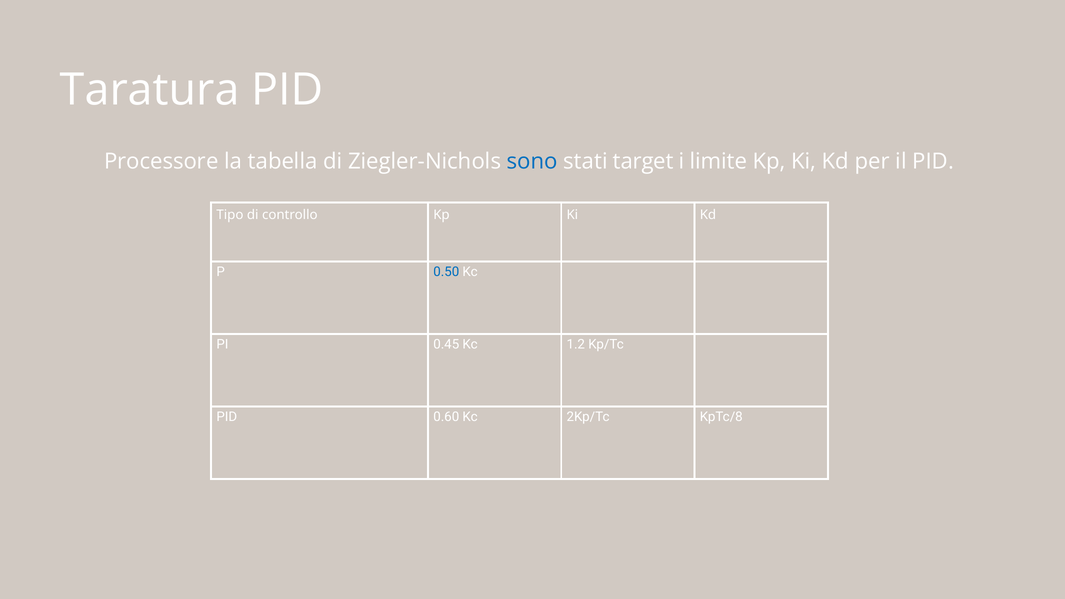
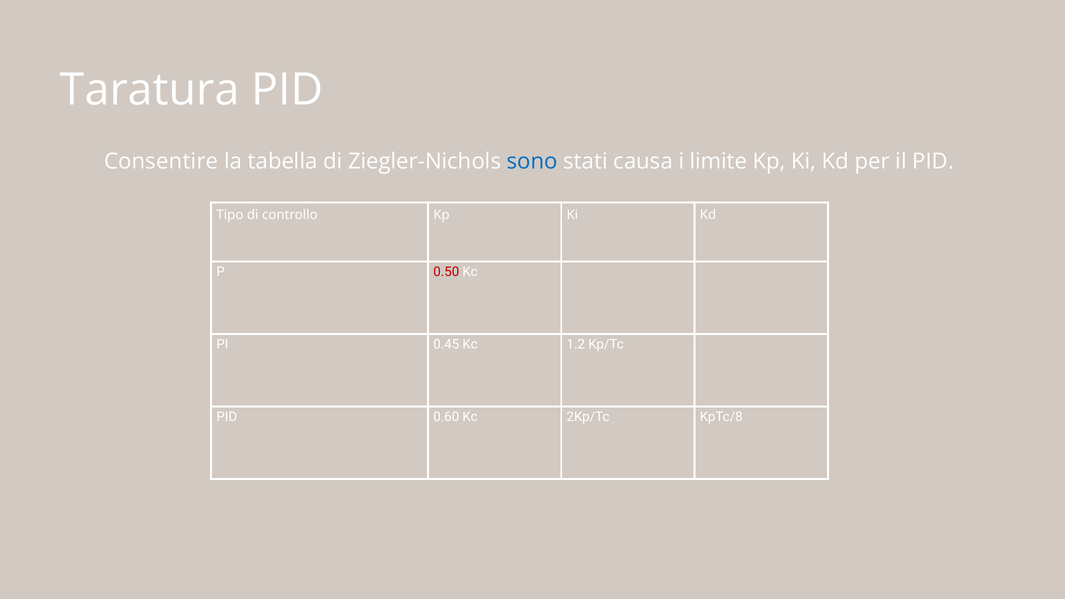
Processore: Processore -> Consentire
target: target -> causa
0.50 colour: blue -> red
